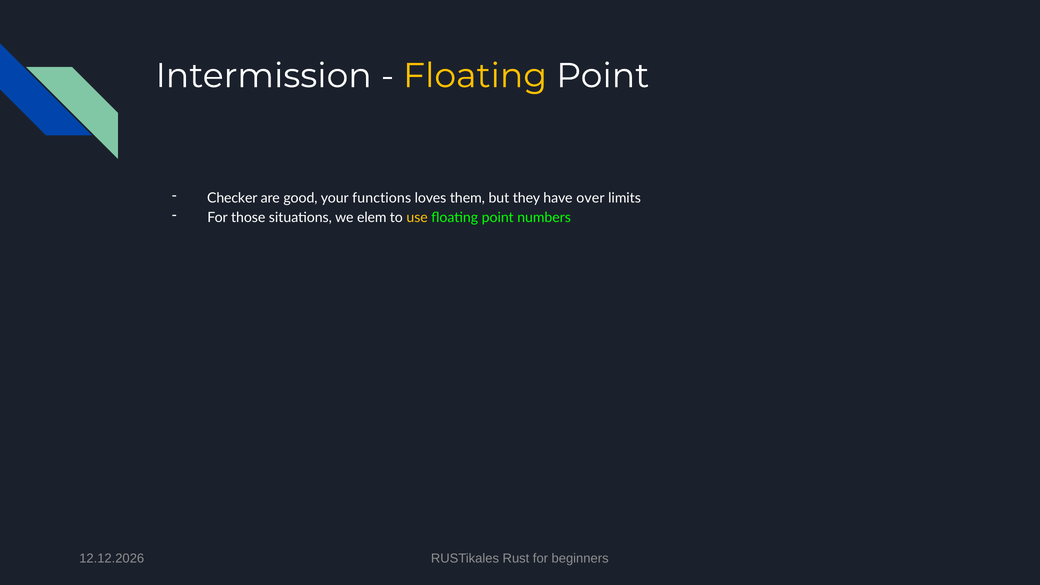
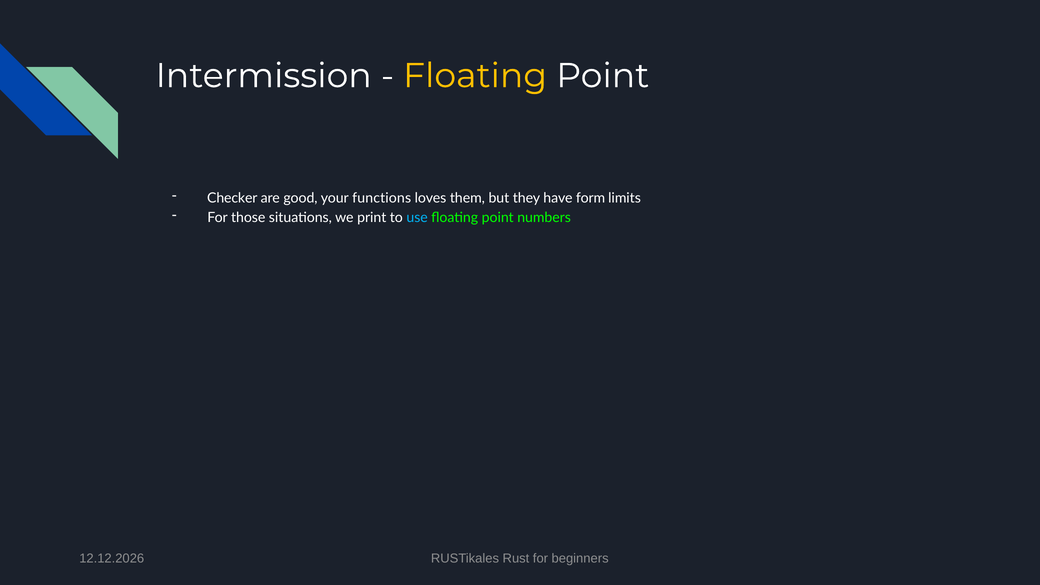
over: over -> form
elem: elem -> print
use colour: yellow -> light blue
